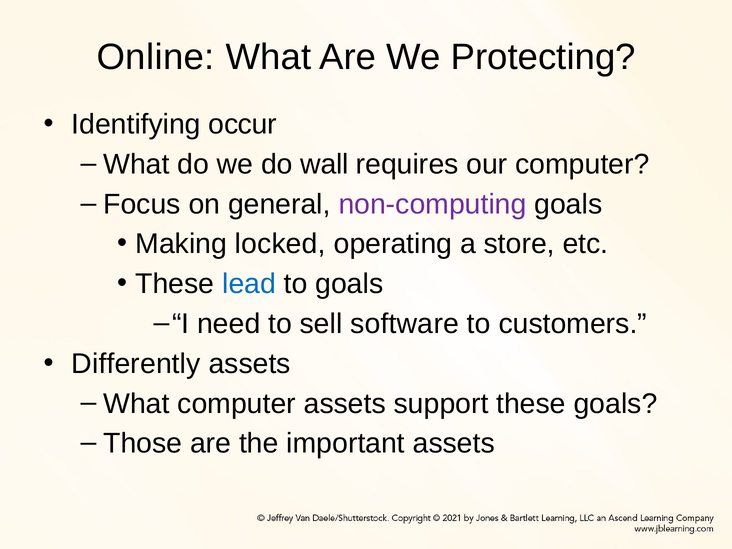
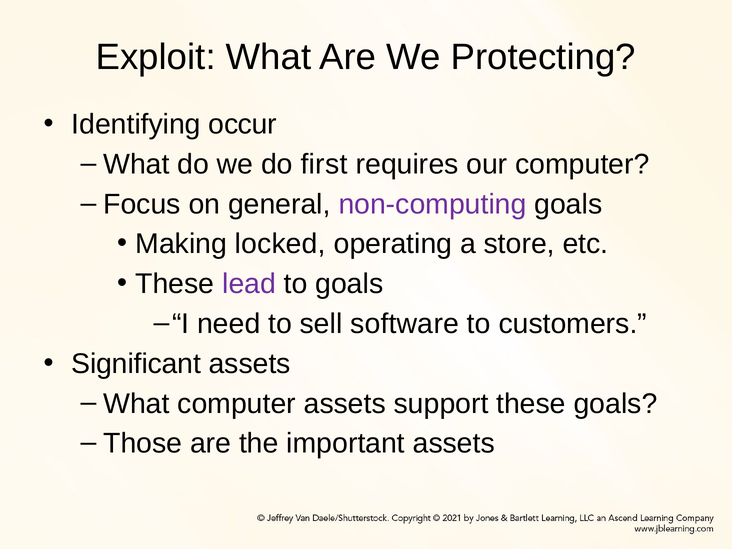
Online: Online -> Exploit
wall: wall -> first
lead colour: blue -> purple
Differently: Differently -> Significant
